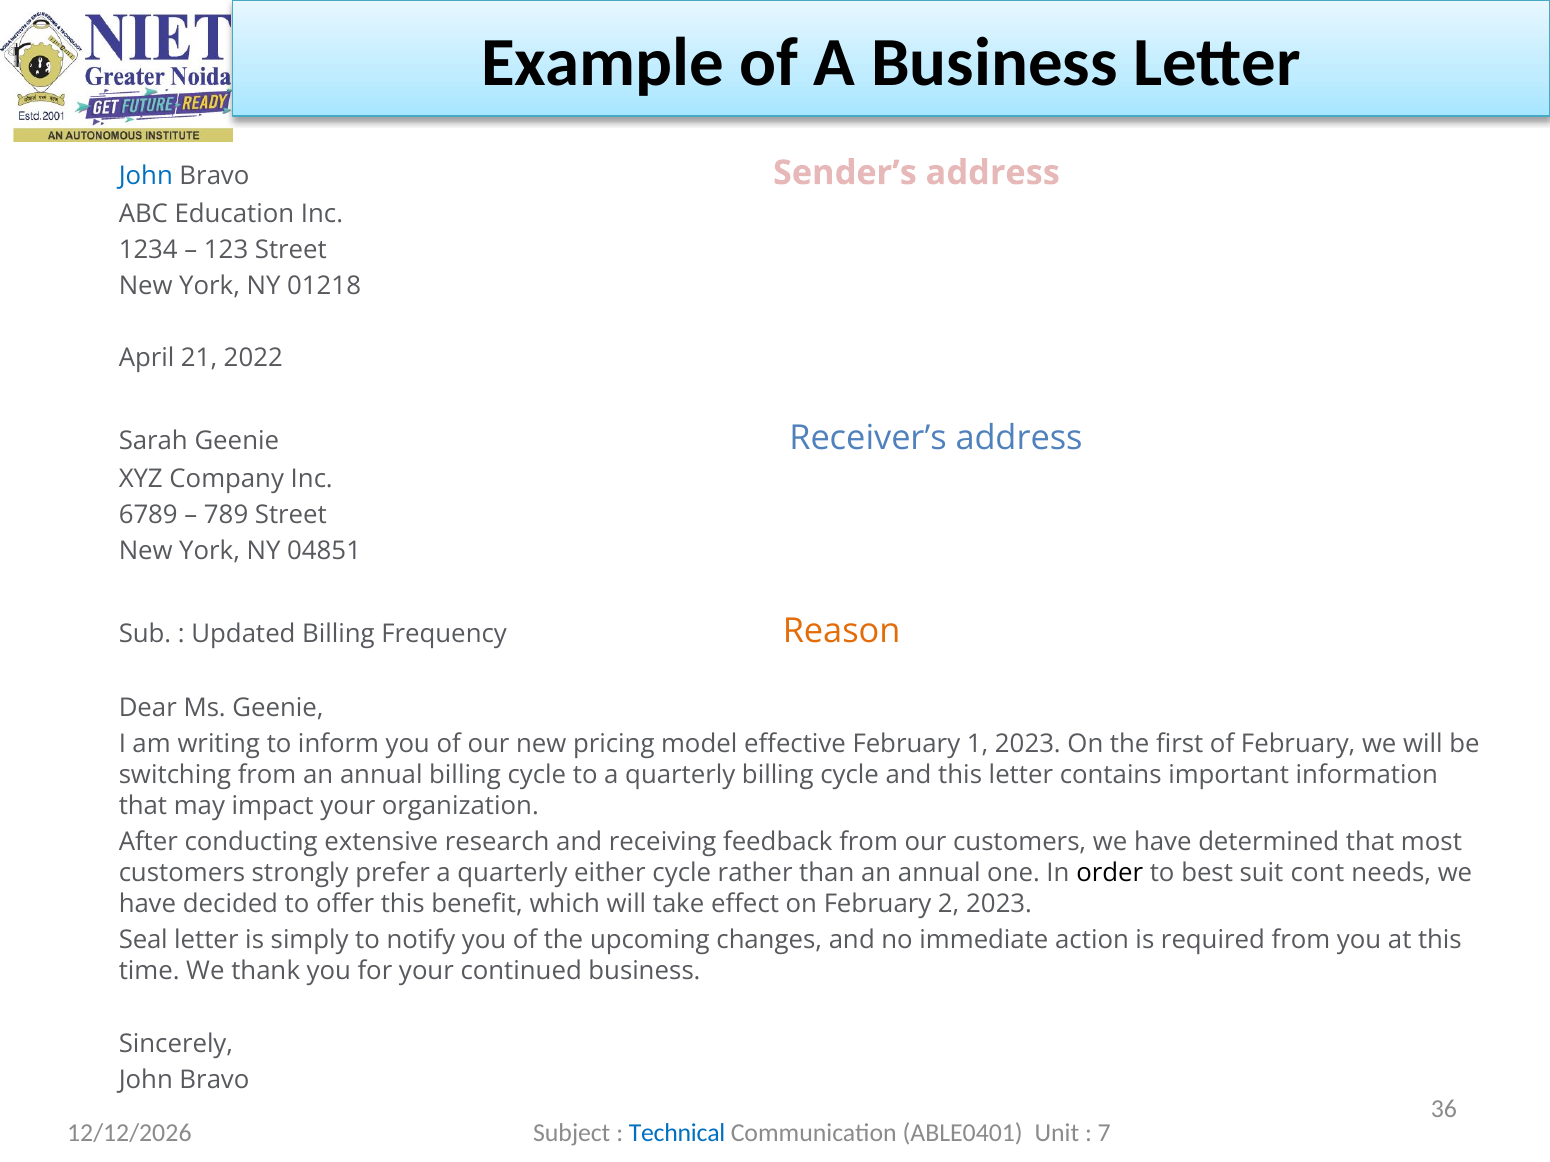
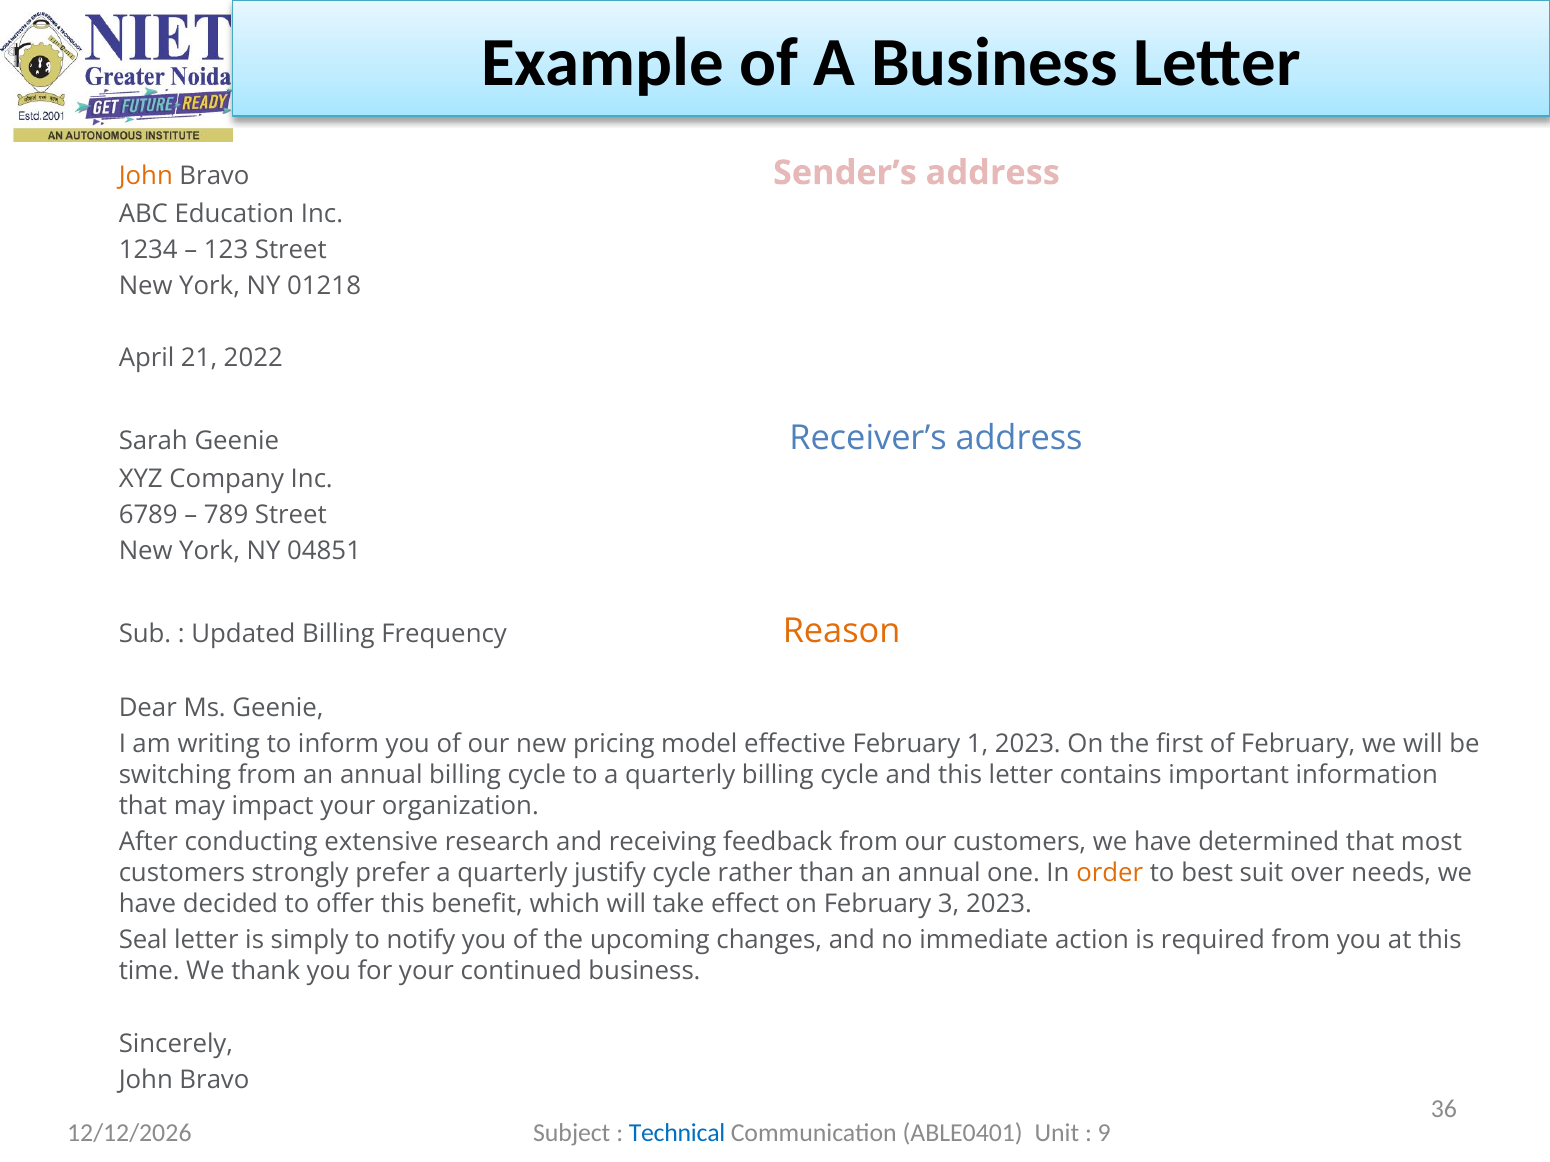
John at (146, 176) colour: blue -> orange
either: either -> justify
order colour: black -> orange
cont: cont -> over
2: 2 -> 3
7: 7 -> 9
